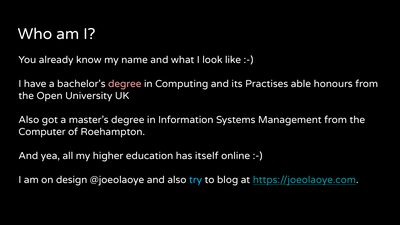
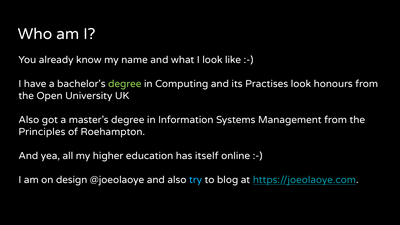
degree at (125, 84) colour: pink -> light green
Practises able: able -> look
Computer: Computer -> Principles
